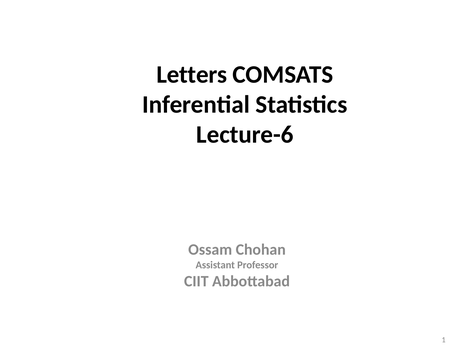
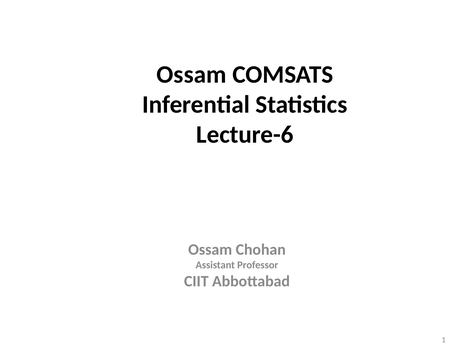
Letters at (192, 74): Letters -> Ossam
